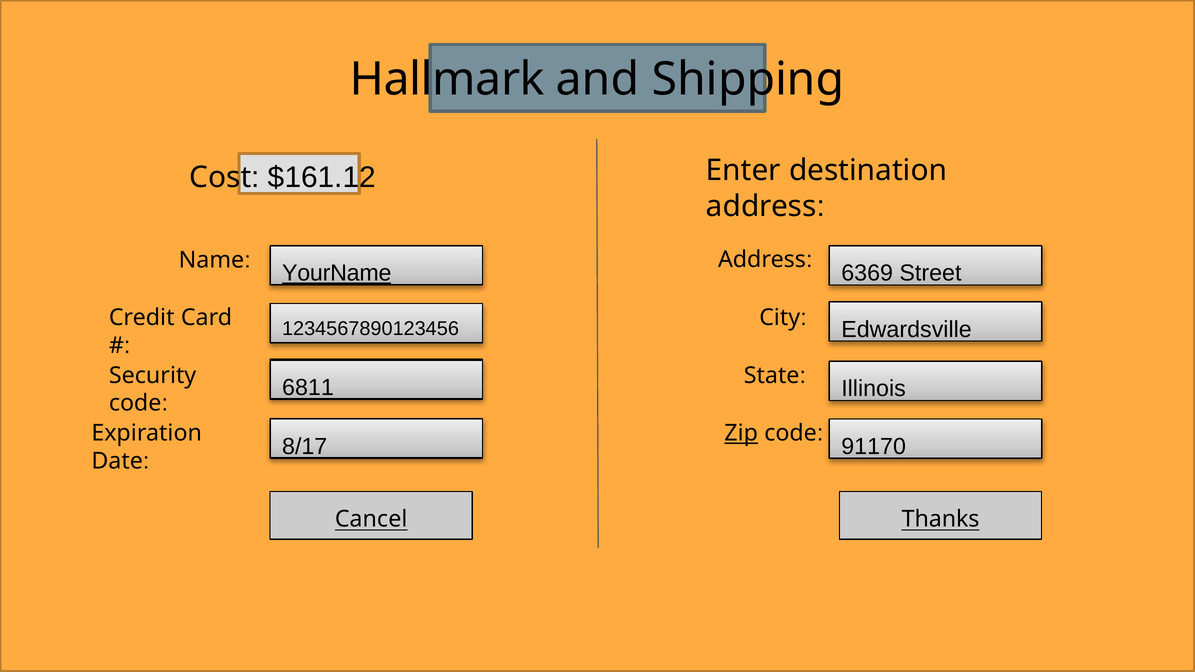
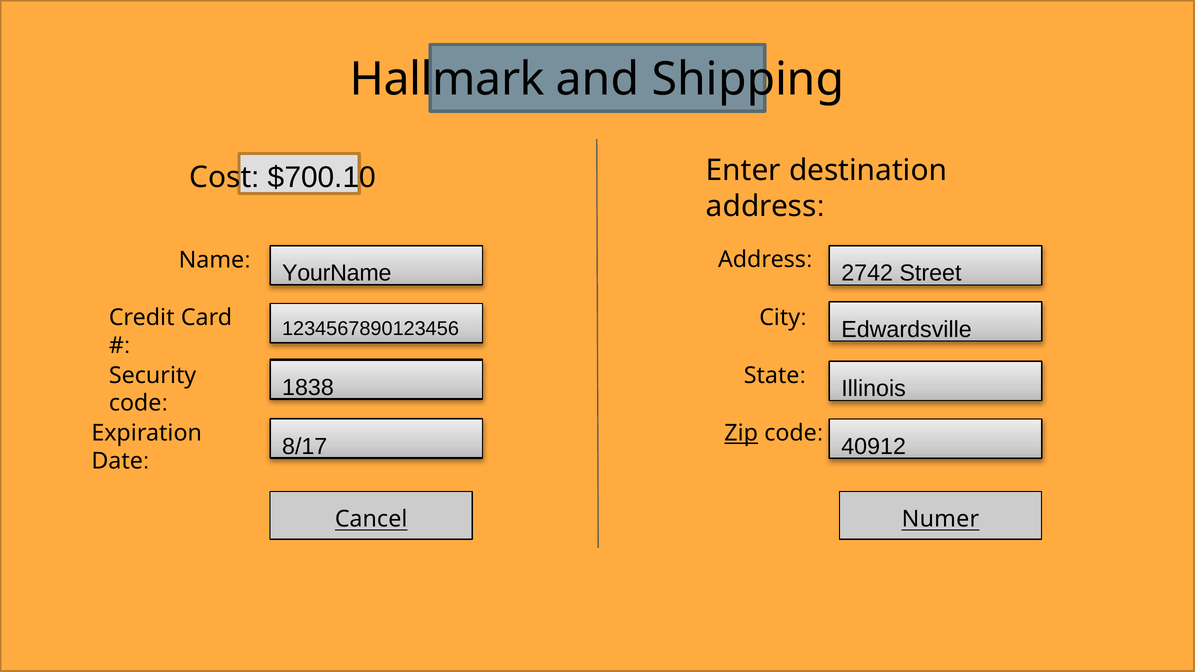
$161.12: $161.12 -> $700.10
YourName underline: present -> none
6369: 6369 -> 2742
6811: 6811 -> 1838
91170: 91170 -> 40912
Thanks: Thanks -> Numer
